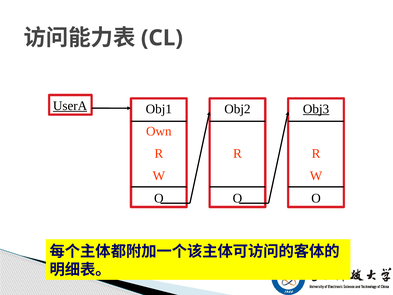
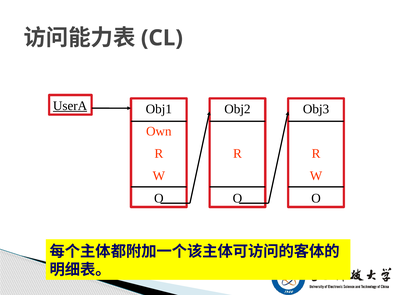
Obj3 underline: present -> none
